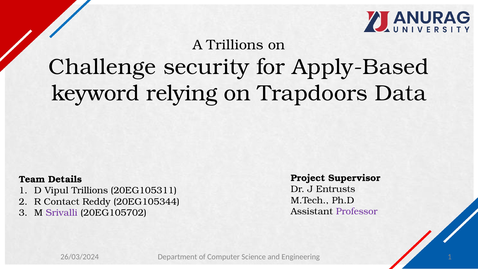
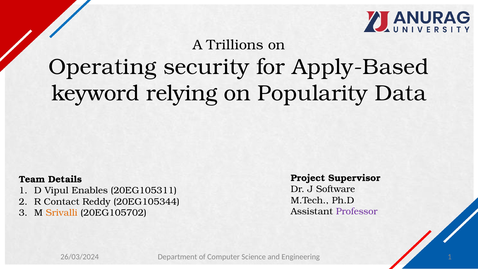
Challenge: Challenge -> Operating
Trapdoors: Trapdoors -> Popularity
Entrusts: Entrusts -> Software
Vipul Trillions: Trillions -> Enables
Srivalli colour: purple -> orange
